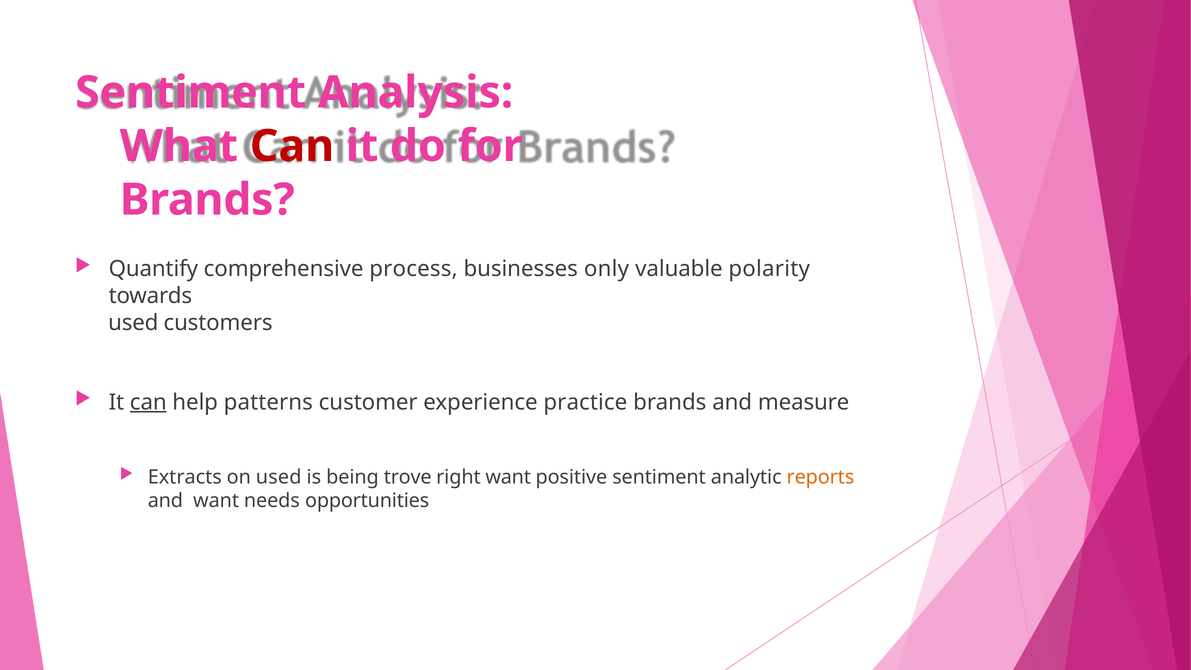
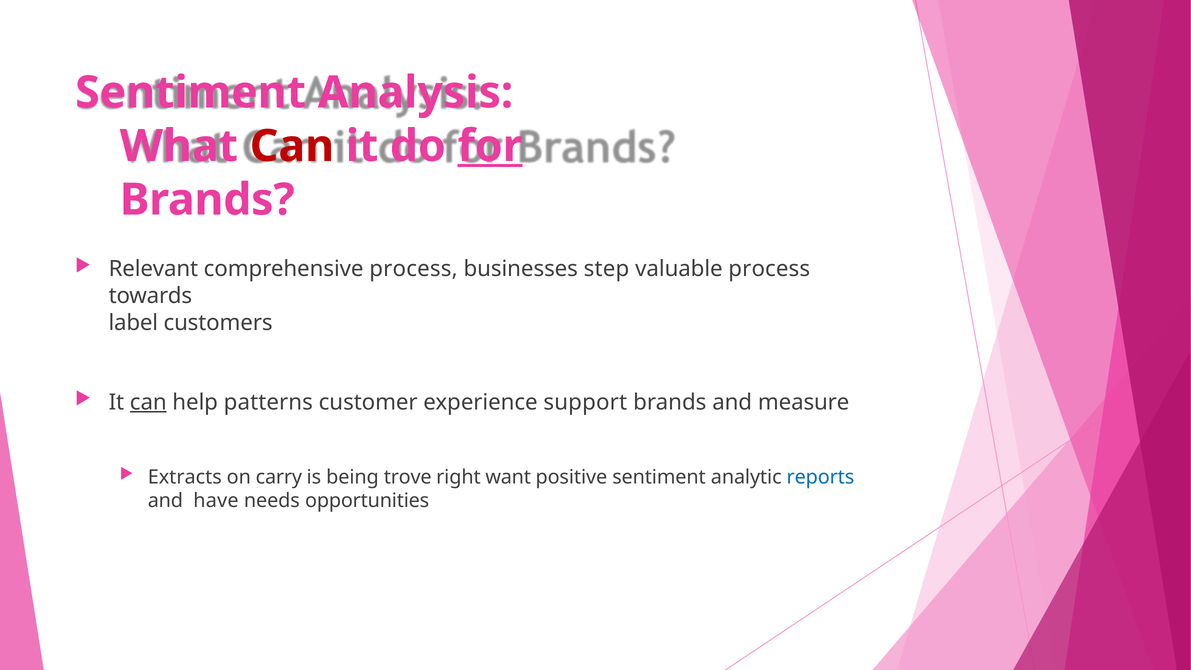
for underline: none -> present
Quantify: Quantify -> Relevant
only: only -> step
valuable polarity: polarity -> process
used at (133, 323): used -> label
practice: practice -> support
on used: used -> carry
reports colour: orange -> blue
and want: want -> have
